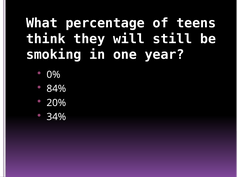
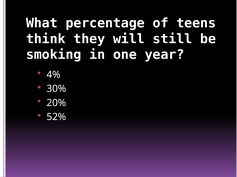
0%: 0% -> 4%
84%: 84% -> 30%
34%: 34% -> 52%
